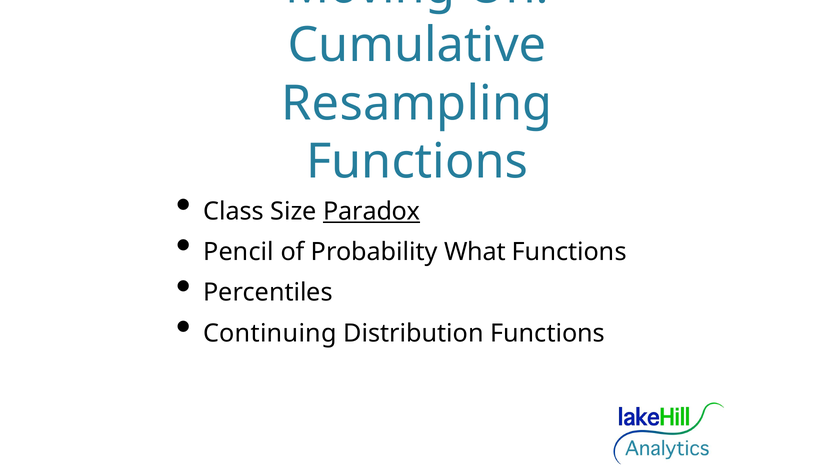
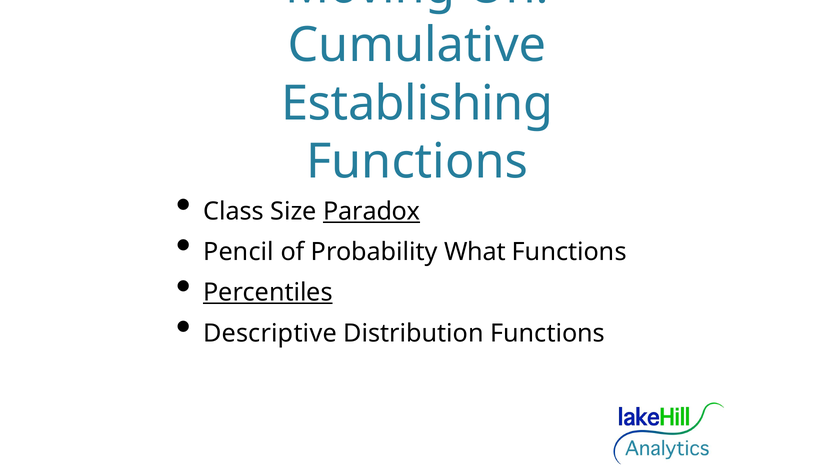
Resampling: Resampling -> Establishing
Percentiles underline: none -> present
Continuing: Continuing -> Descriptive
